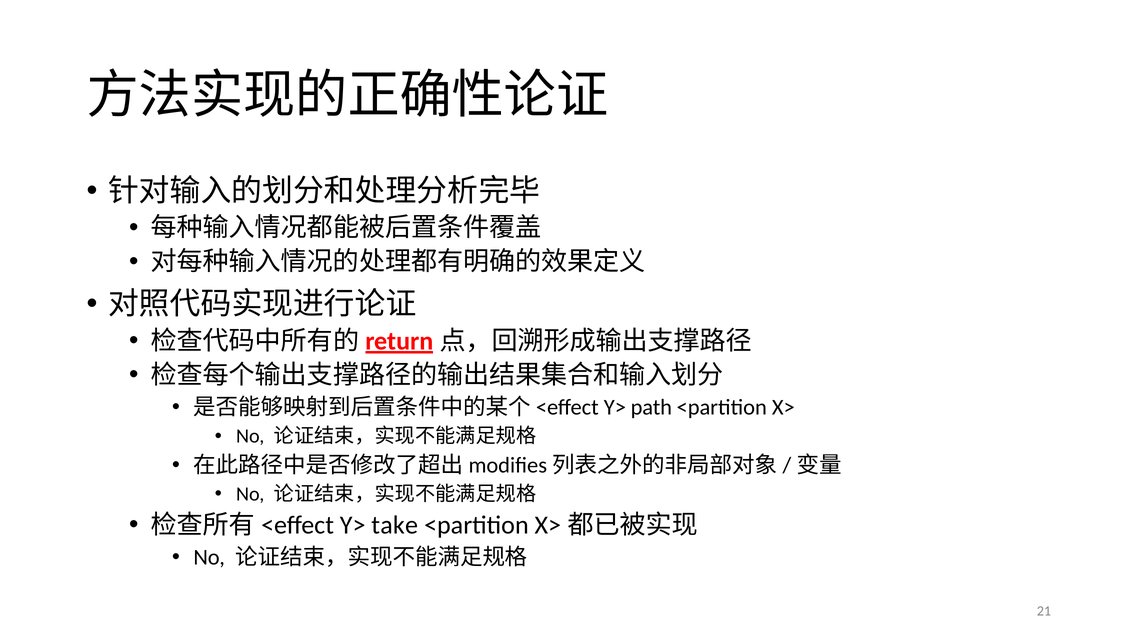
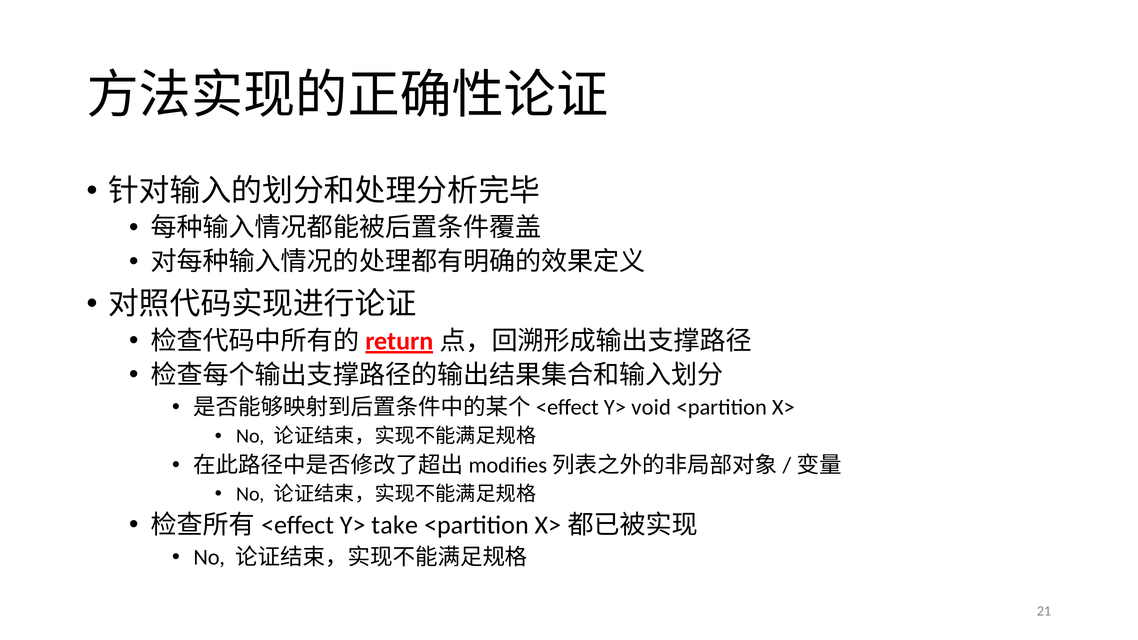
path: path -> void
